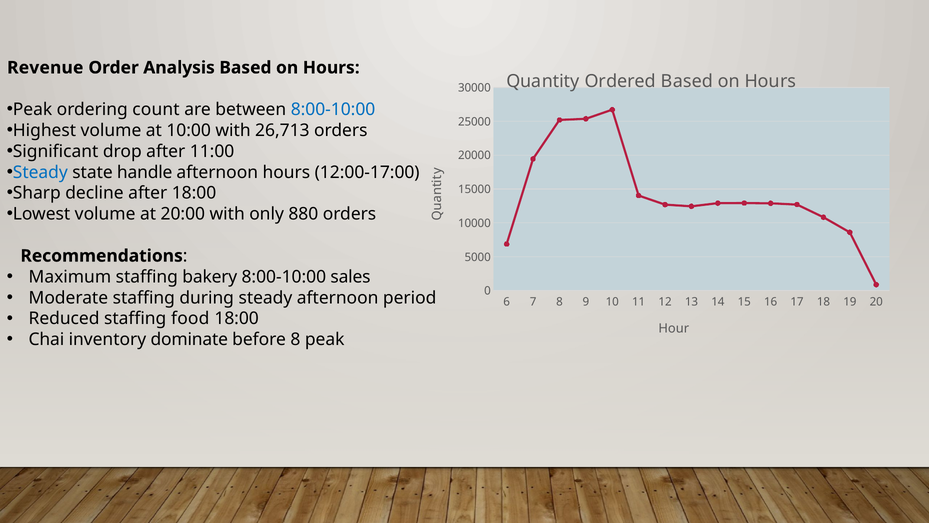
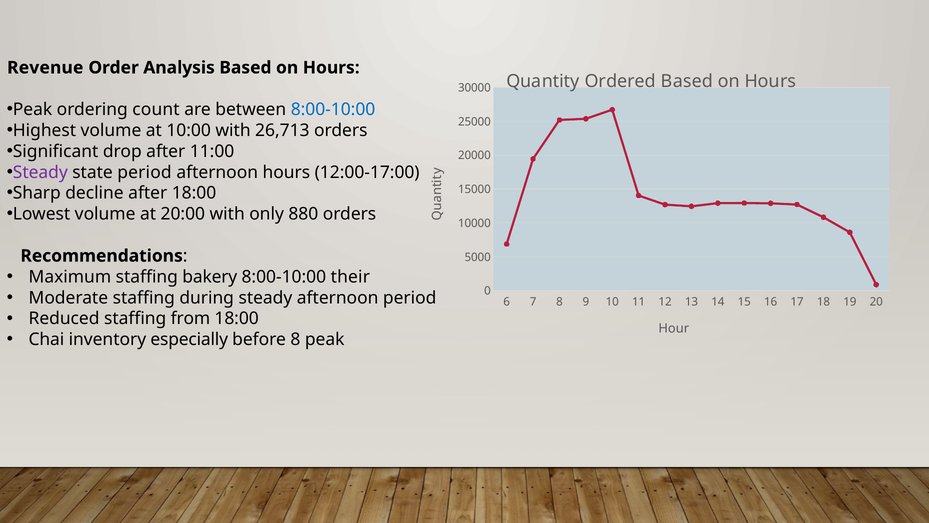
Steady at (40, 172) colour: blue -> purple
state handle: handle -> period
sales: sales -> their
food: food -> from
dominate: dominate -> especially
